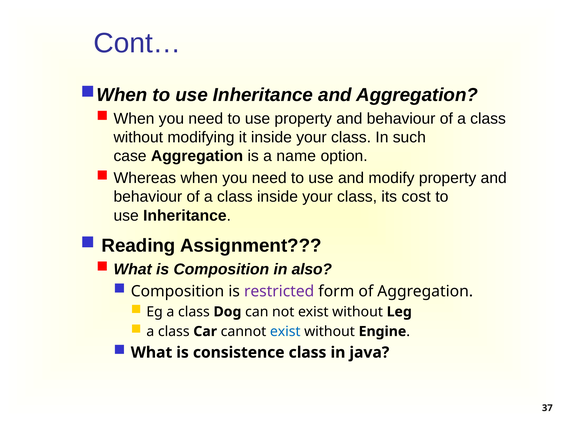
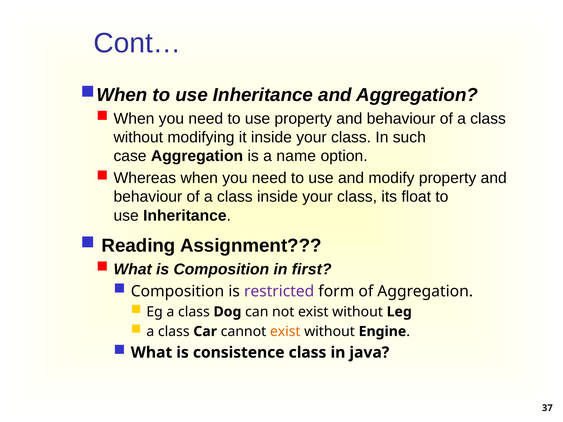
cost: cost -> float
also: also -> first
exist at (285, 332) colour: blue -> orange
